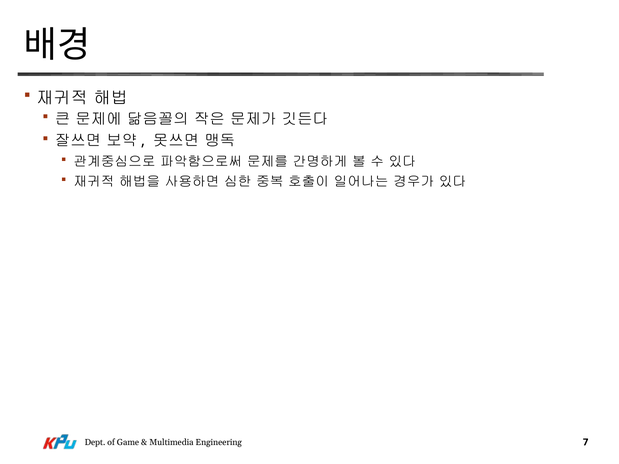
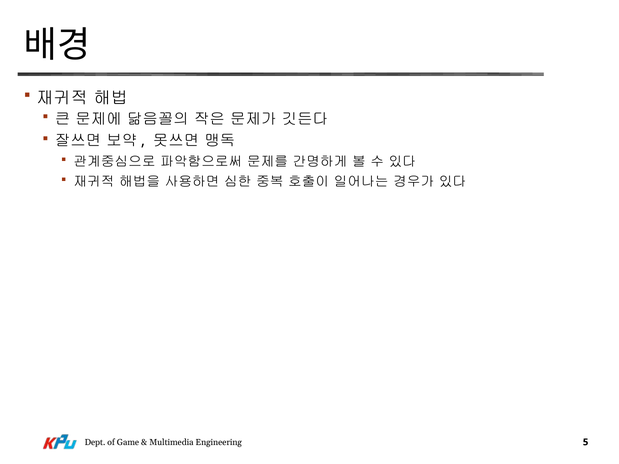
7: 7 -> 5
